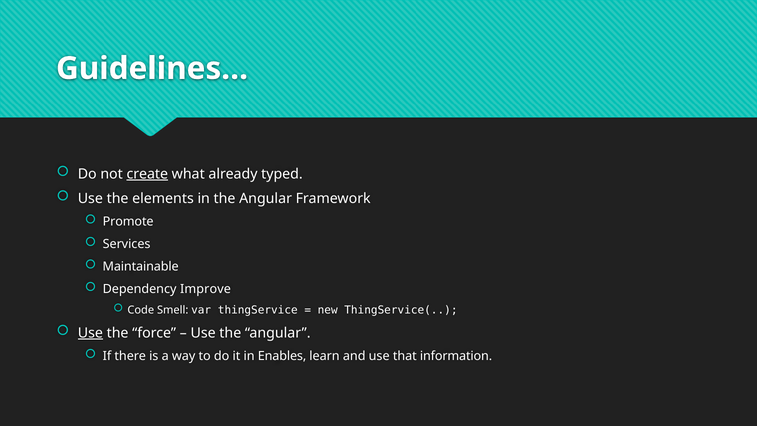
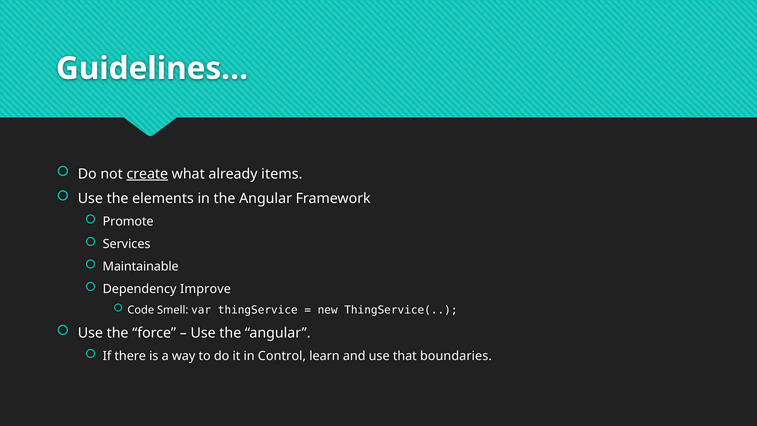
typed: typed -> items
Use at (90, 333) underline: present -> none
Enables: Enables -> Control
information: information -> boundaries
